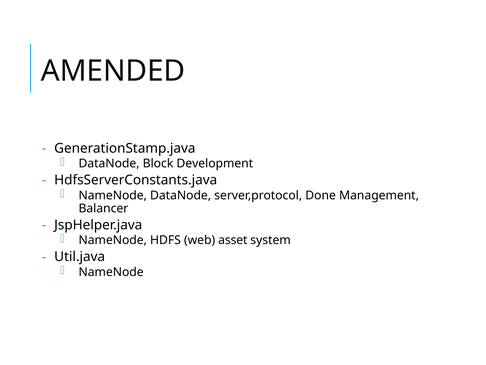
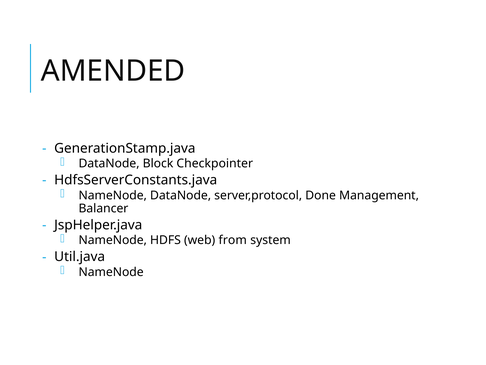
Development: Development -> Checkpointer
asset: asset -> from
